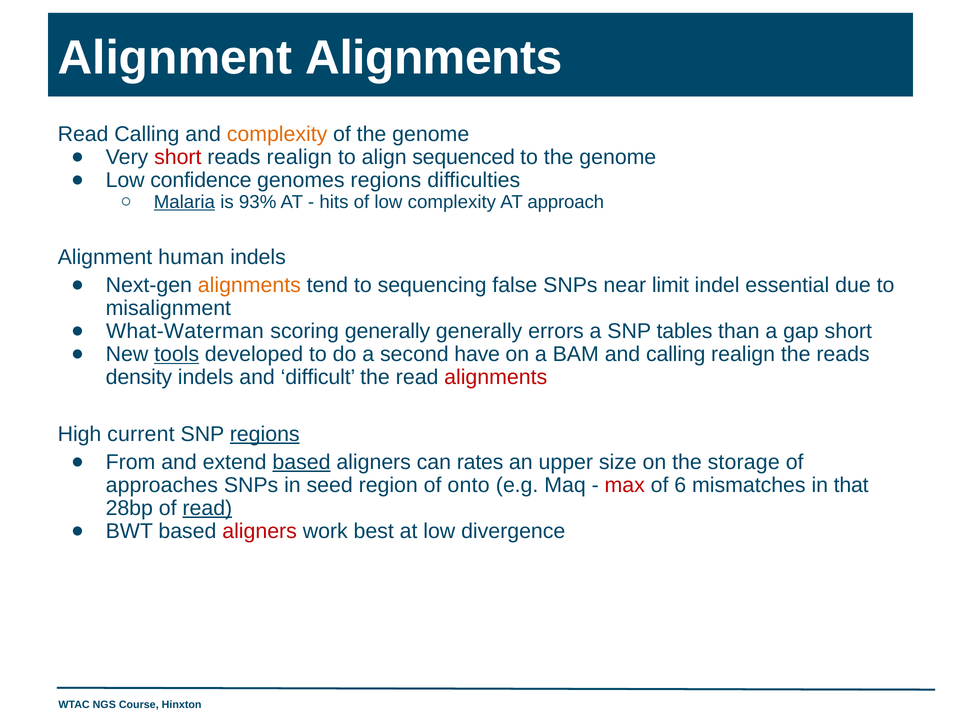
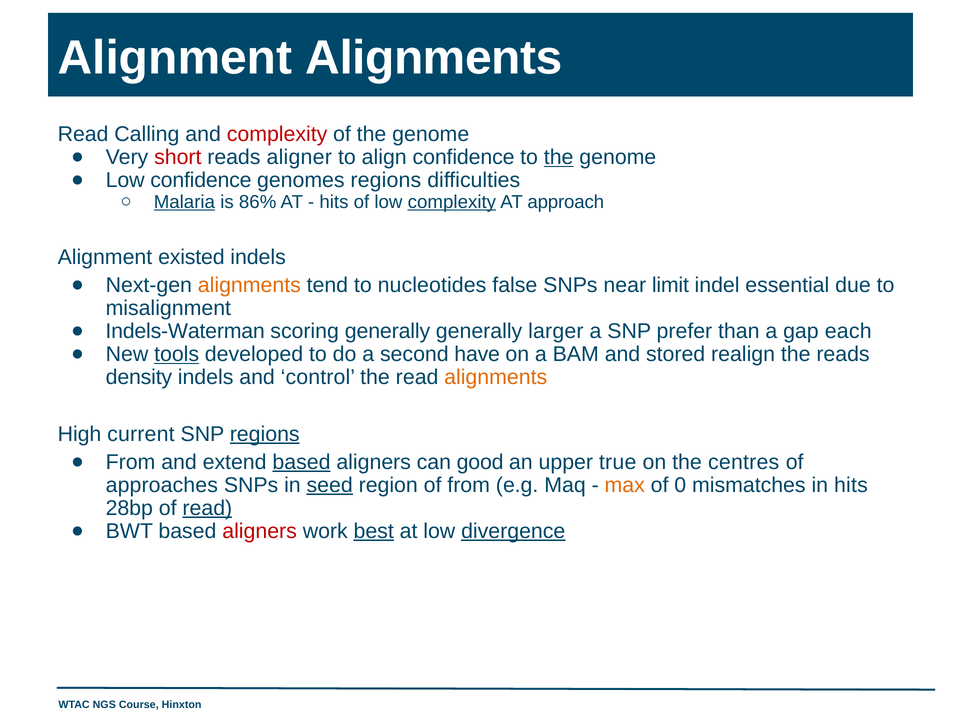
complexity at (277, 134) colour: orange -> red
reads realign: realign -> aligner
align sequenced: sequenced -> confidence
the at (559, 157) underline: none -> present
93%: 93% -> 86%
complexity at (452, 202) underline: none -> present
human: human -> existed
sequencing: sequencing -> nucleotides
What-Waterman: What-Waterman -> Indels-Waterman
errors: errors -> larger
tables: tables -> prefer
gap short: short -> each
and calling: calling -> stored
difficult: difficult -> control
alignments at (496, 377) colour: red -> orange
rates: rates -> good
size: size -> true
storage: storage -> centres
seed underline: none -> present
of onto: onto -> from
max colour: red -> orange
6: 6 -> 0
in that: that -> hits
best underline: none -> present
divergence underline: none -> present
